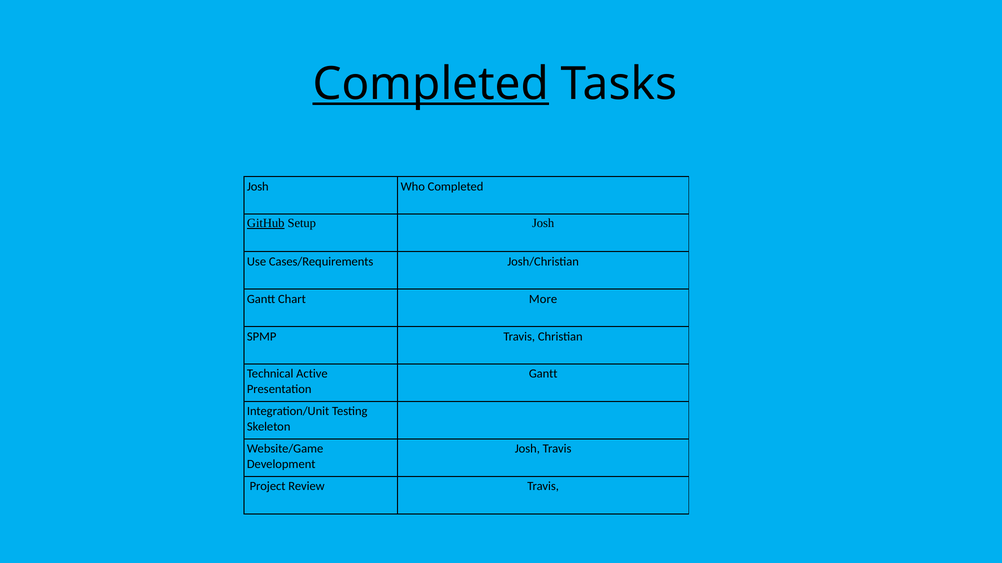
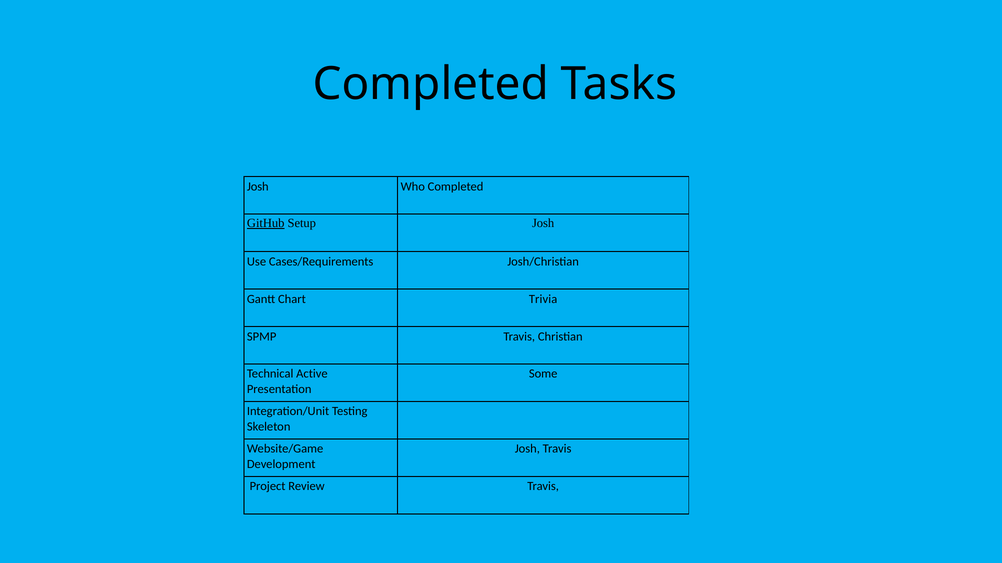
Completed at (431, 84) underline: present -> none
More: More -> Trivia
Gantt at (543, 374): Gantt -> Some
